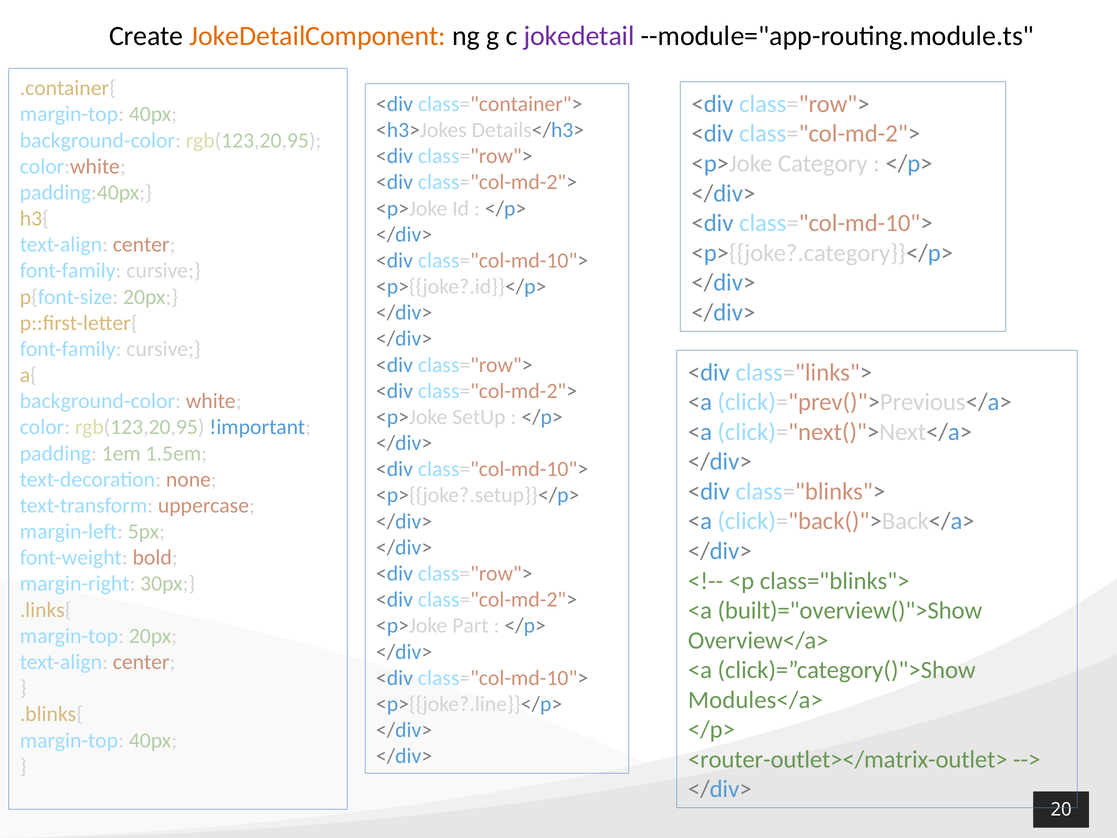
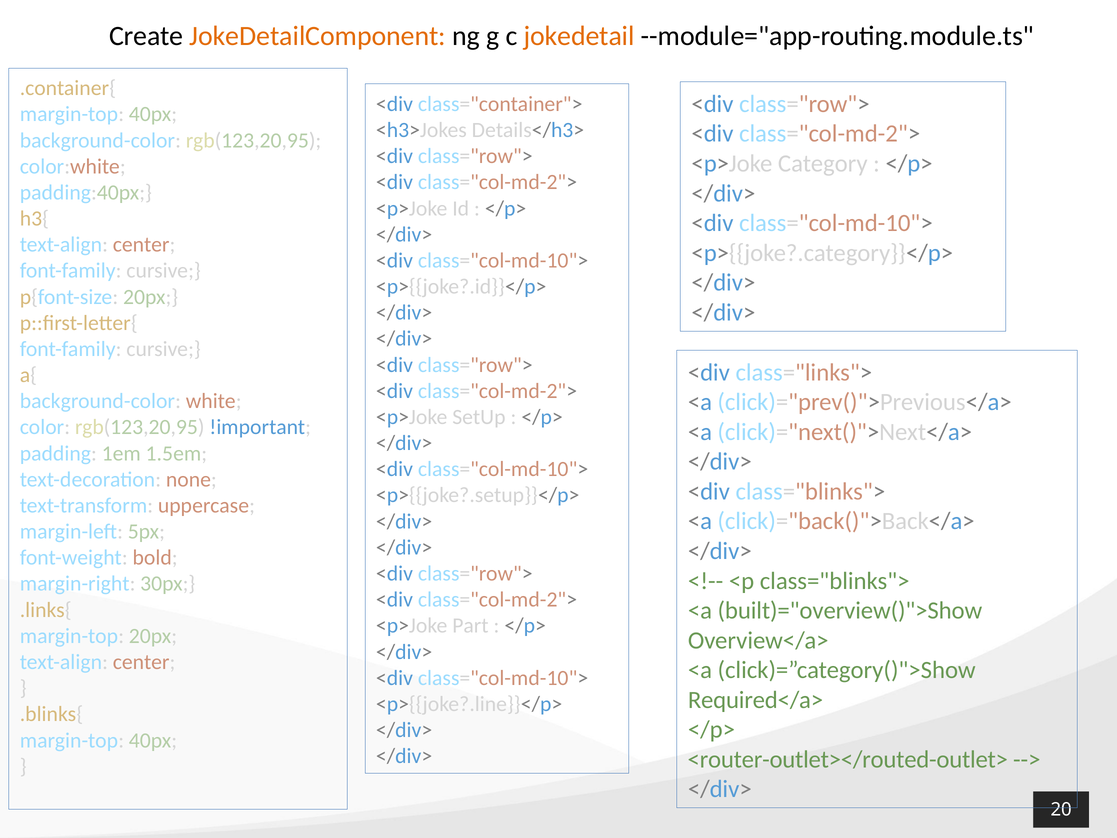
jokedetail colour: purple -> orange
Modules</a>: Modules</a> -> Required</a>
<router-outlet></matrix-outlet>: <router-outlet></matrix-outlet> -> <router-outlet></routed-outlet>
